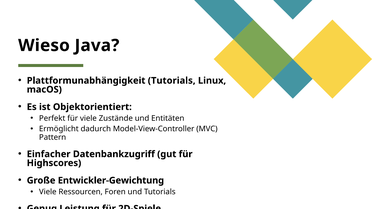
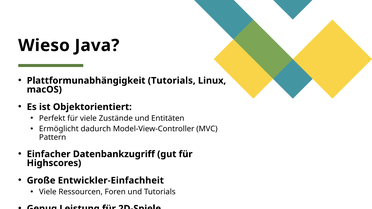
Entwickler-Gewichtung: Entwickler-Gewichtung -> Entwickler-Einfachheit
